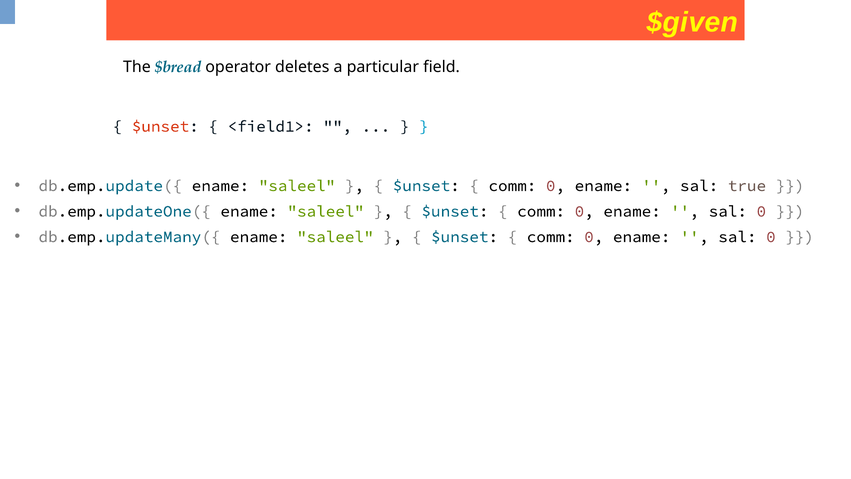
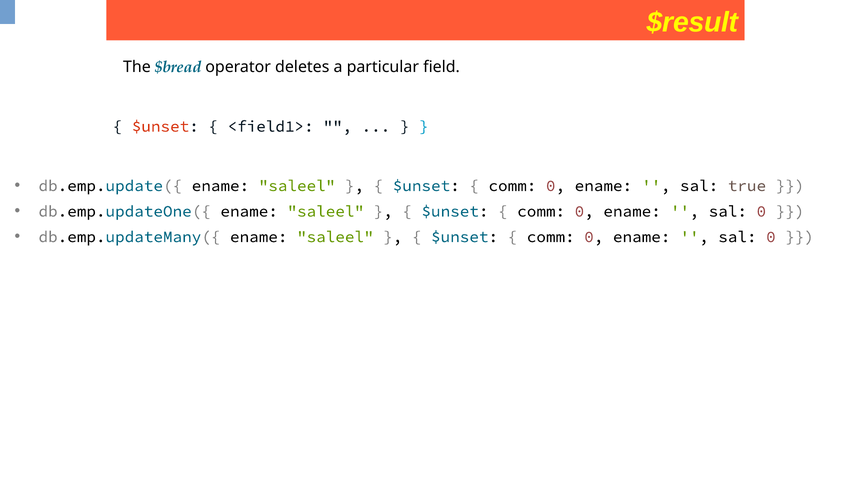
$given: $given -> $result
